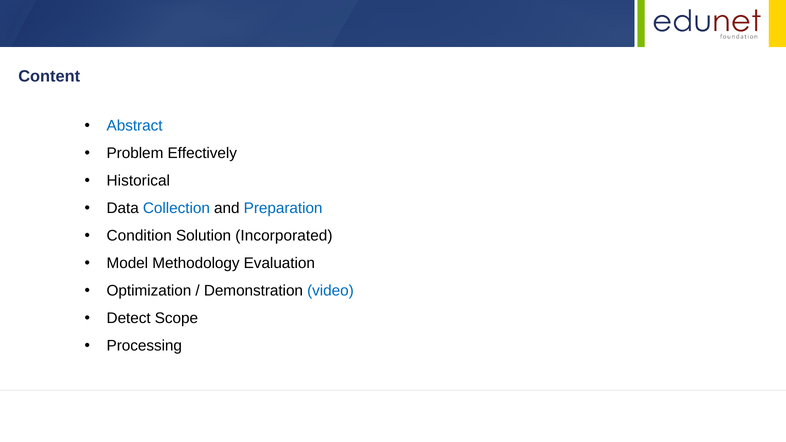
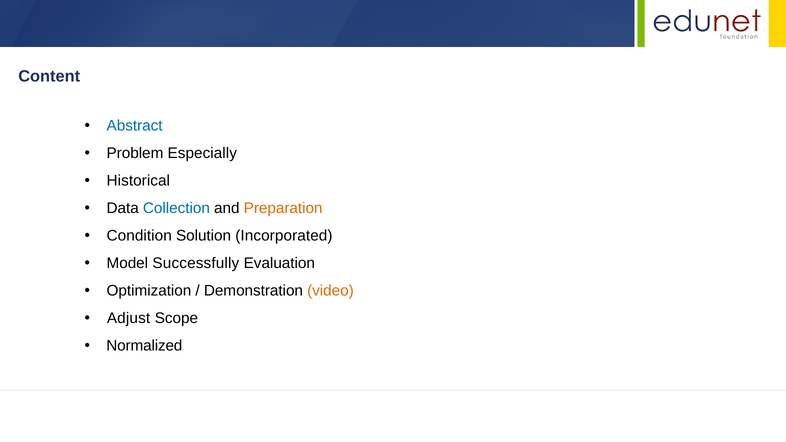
Effectively: Effectively -> Especially
Preparation colour: blue -> orange
Methodology: Methodology -> Successfully
video colour: blue -> orange
Detect: Detect -> Adjust
Processing: Processing -> Normalized
